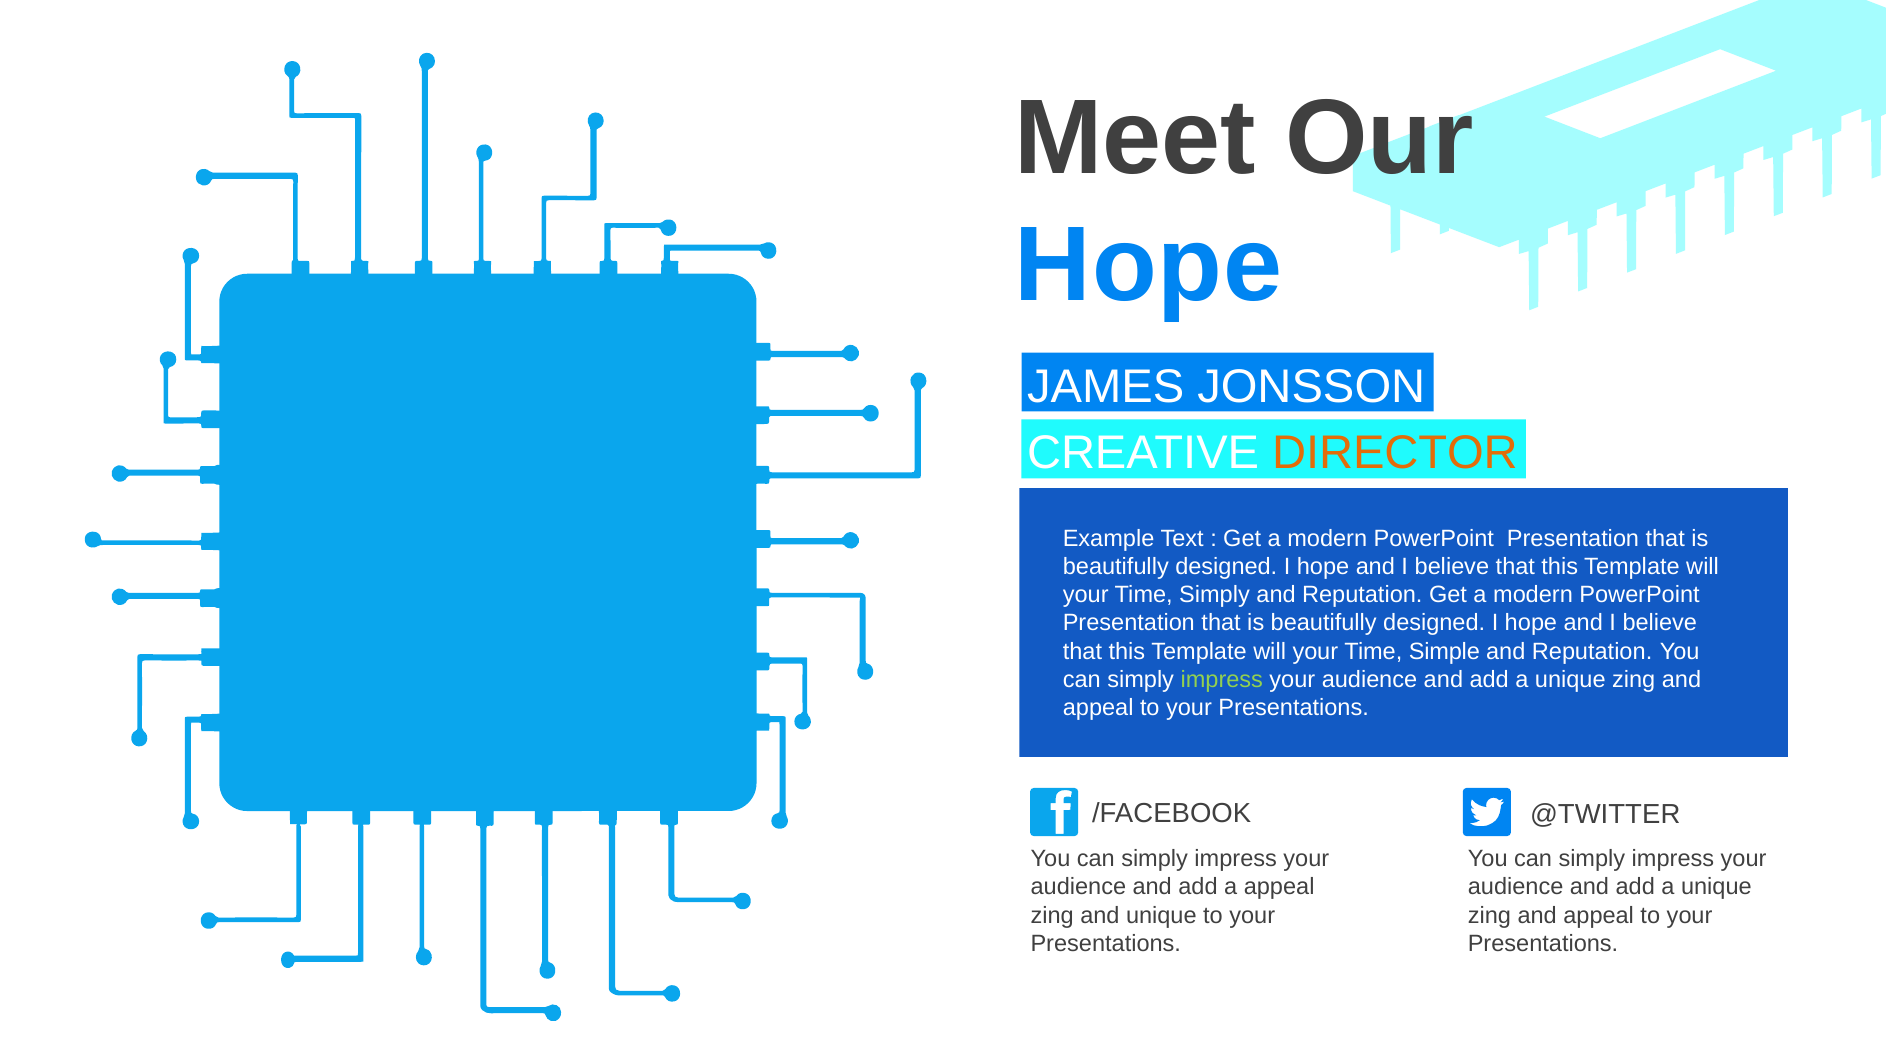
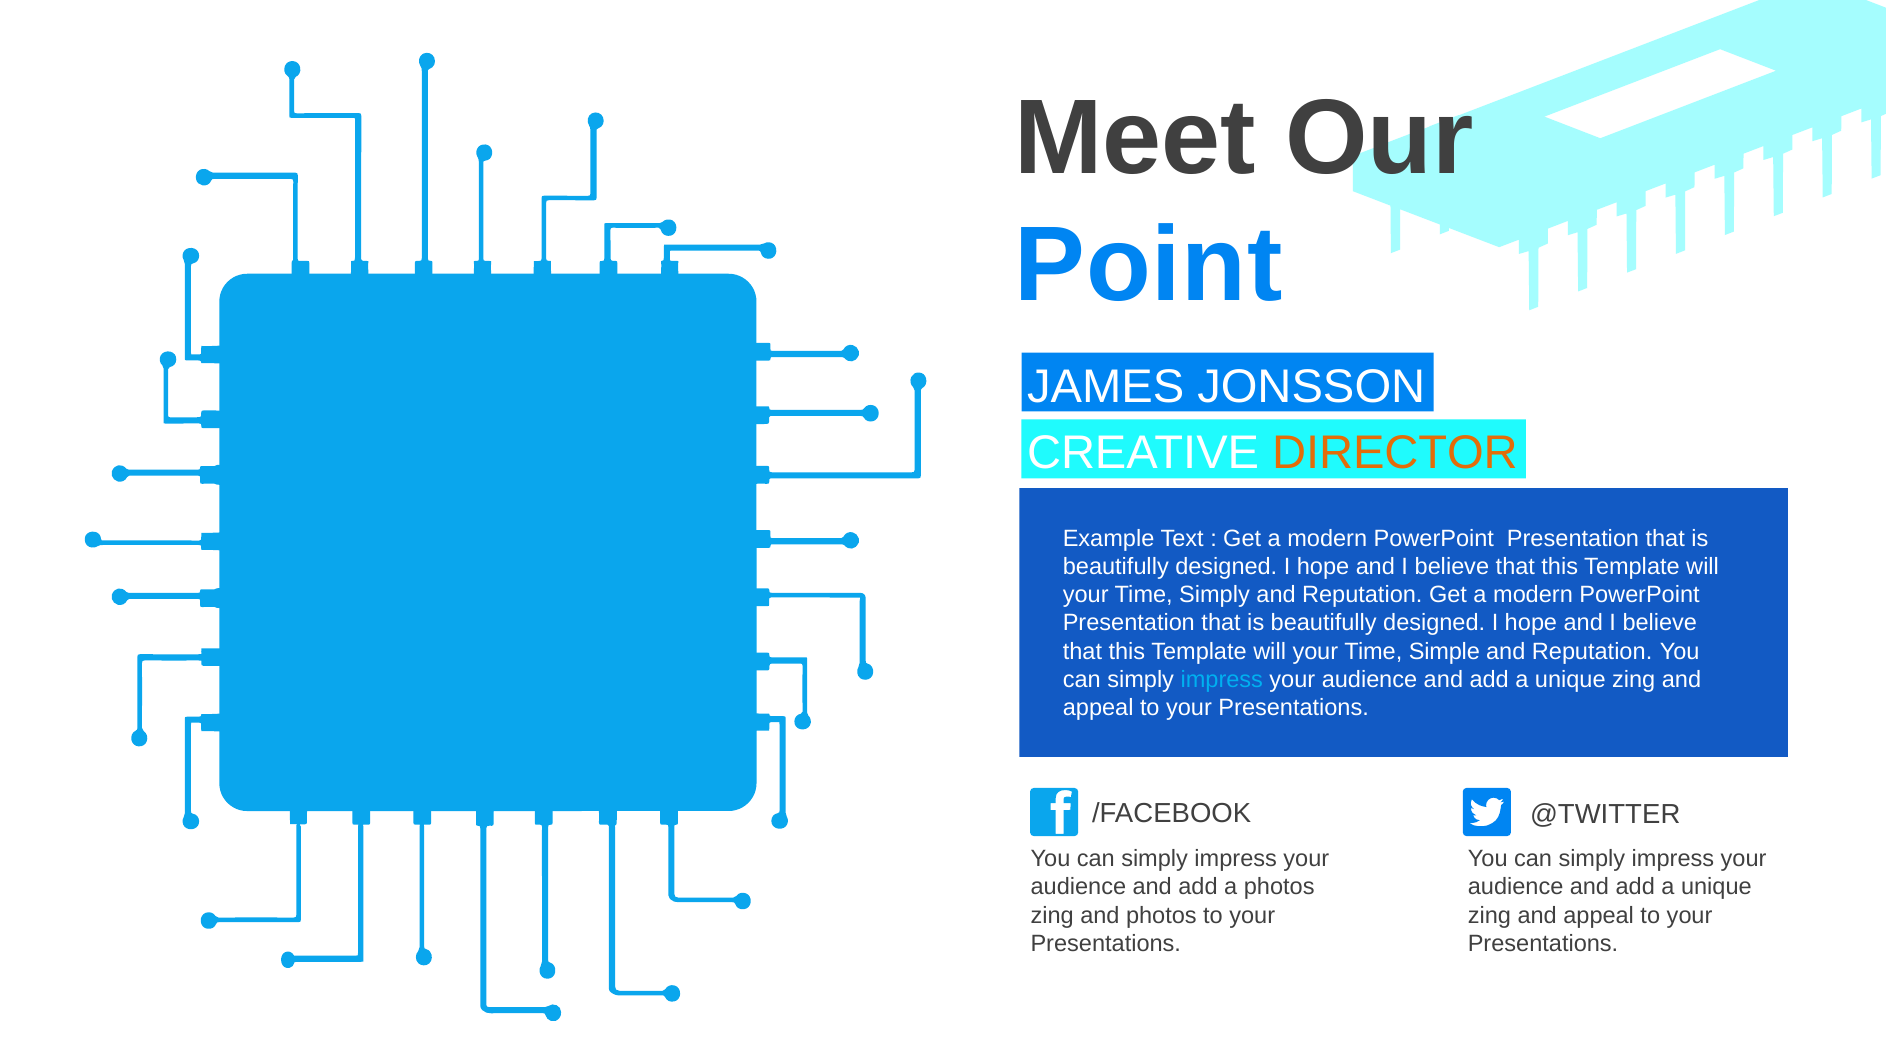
Hope at (1149, 266): Hope -> Point
impress at (1222, 680) colour: light green -> light blue
a appeal: appeal -> photos
and unique: unique -> photos
